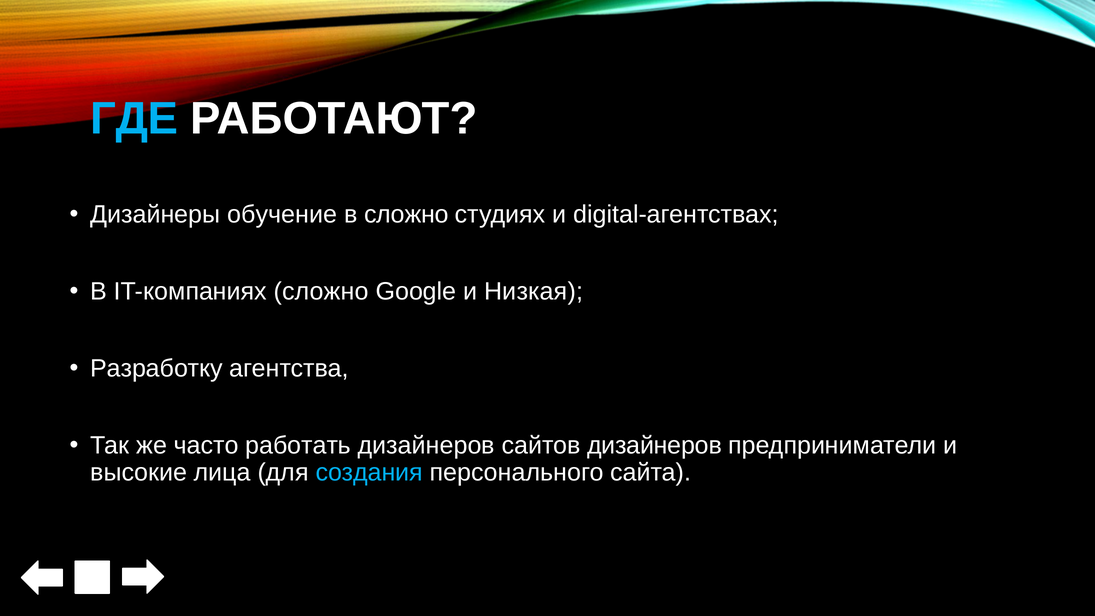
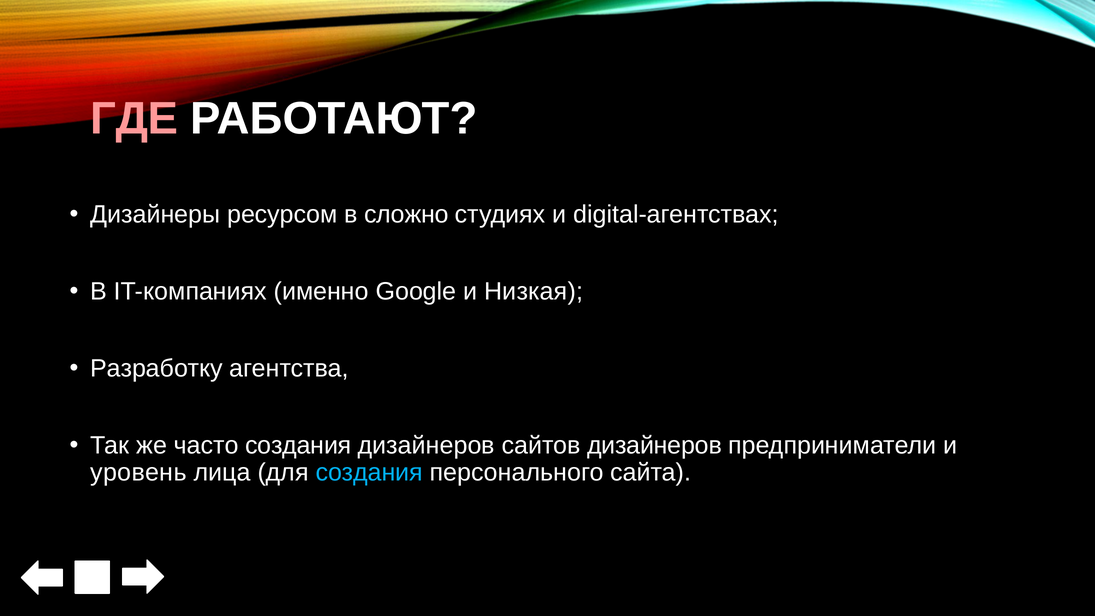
ГДЕ colour: light blue -> pink
обучение: обучение -> ресурсом
IT-компаниях сложно: сложно -> именно
часто работать: работать -> создания
высокие: высокие -> уровень
